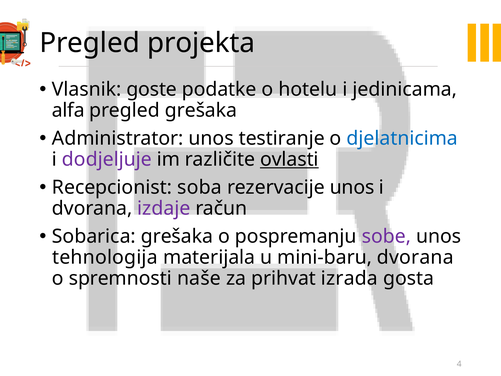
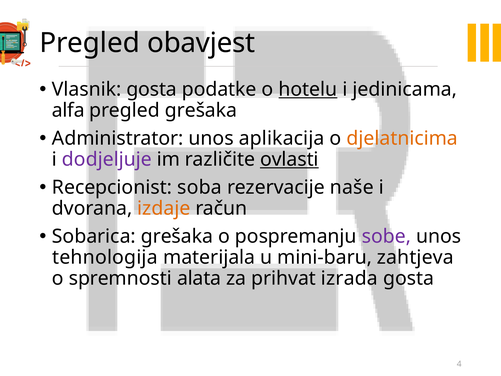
projekta: projekta -> obavjest
Vlasnik goste: goste -> gosta
hotelu underline: none -> present
testiranje: testiranje -> aplikacija
djelatnicima colour: blue -> orange
rezervacije unos: unos -> naše
izdaje colour: purple -> orange
mini-baru dvorana: dvorana -> zahtjeva
naše: naše -> alata
